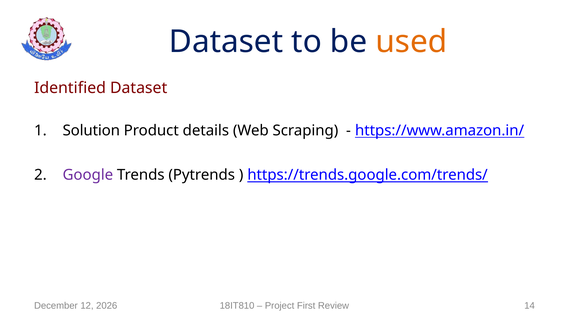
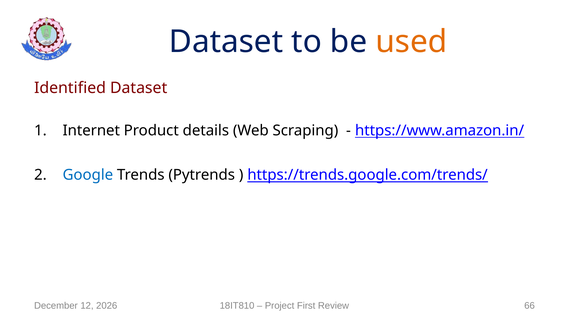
Solution: Solution -> Internet
Google colour: purple -> blue
14: 14 -> 66
